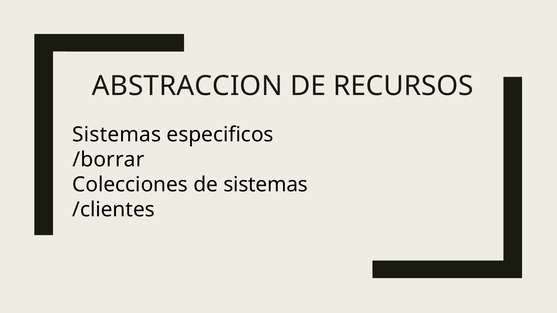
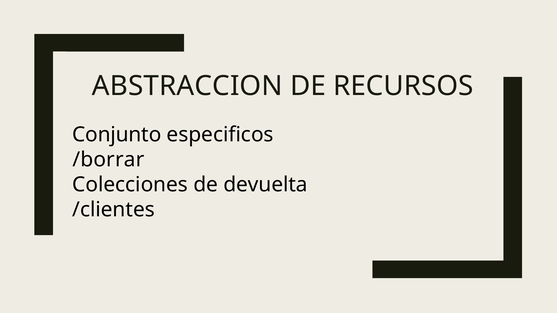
Sistemas at (117, 135): Sistemas -> Conjunto
de sistemas: sistemas -> devuelta
